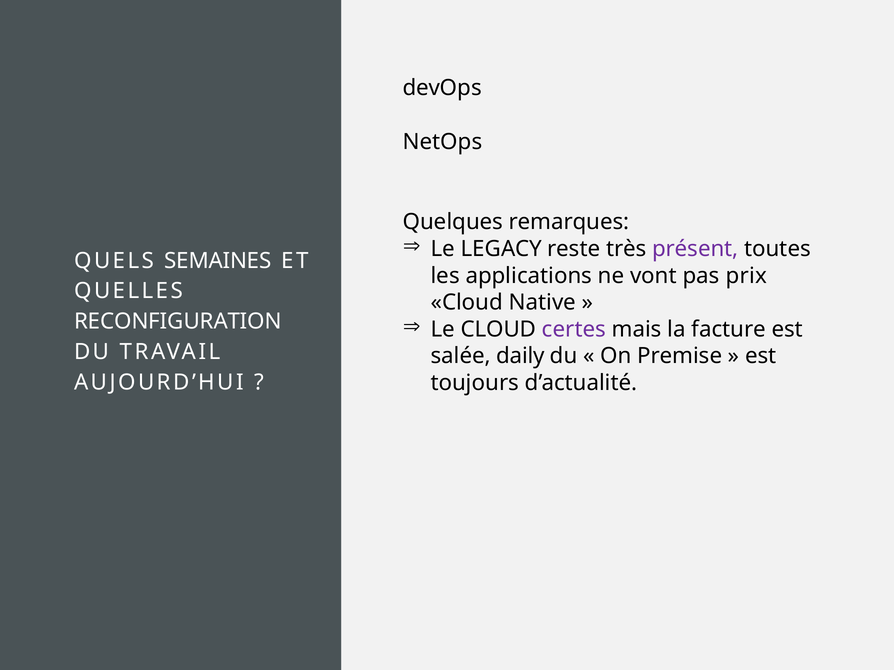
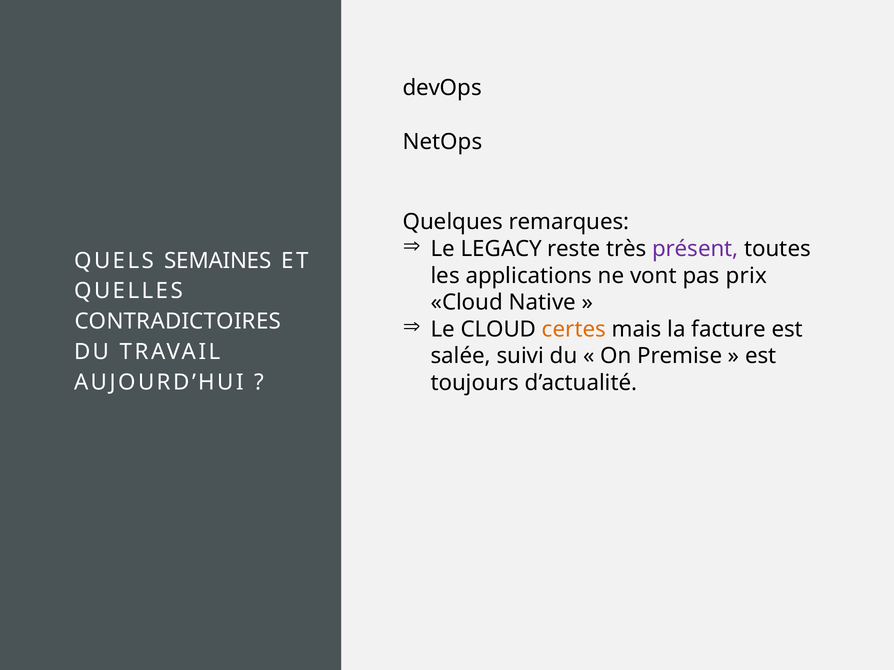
RECONFIGURATION: RECONFIGURATION -> CONTRADICTOIRES
certes colour: purple -> orange
daily: daily -> suivi
